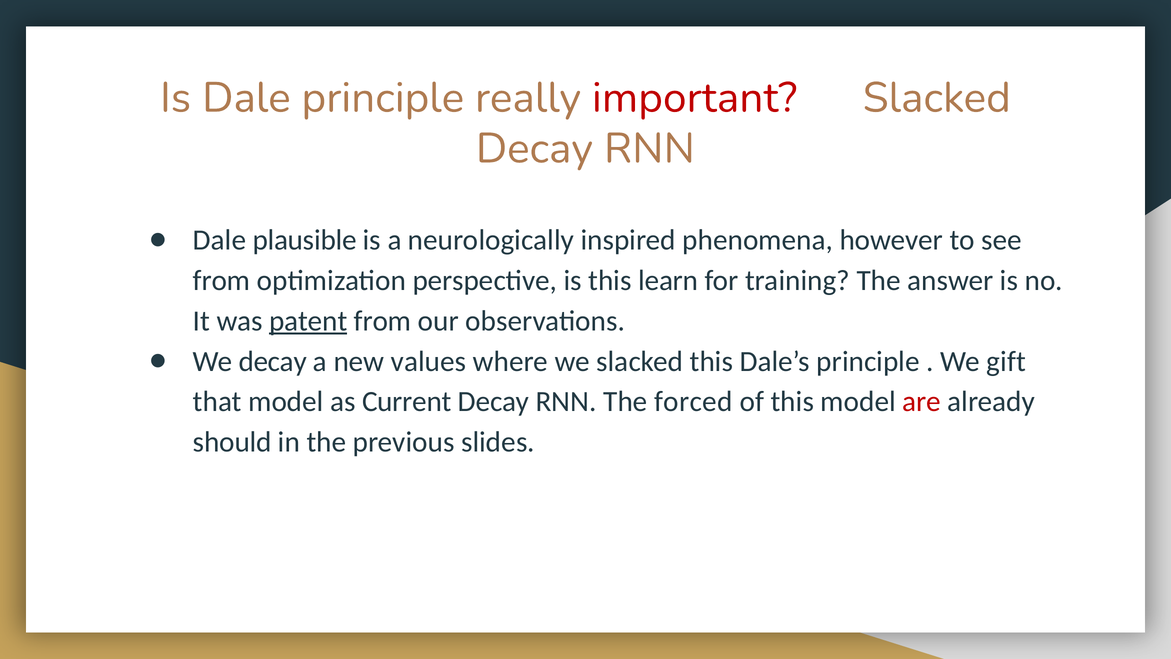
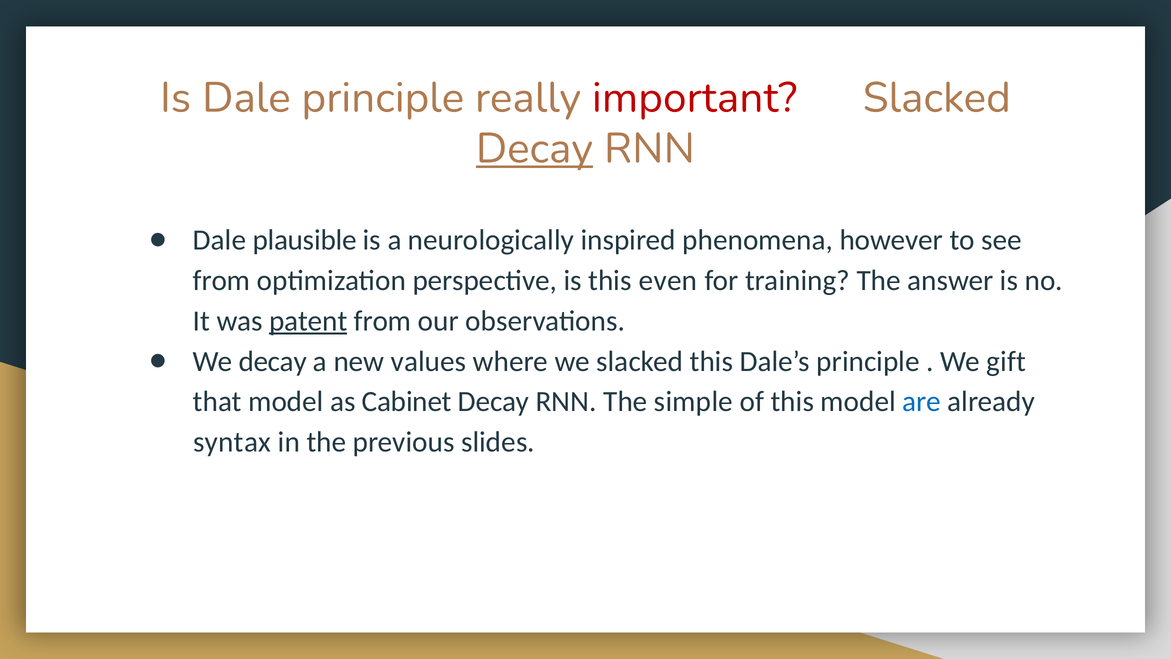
Decay at (534, 148) underline: none -> present
learn: learn -> even
Current: Current -> Cabinet
forced: forced -> simple
are colour: red -> blue
should: should -> syntax
